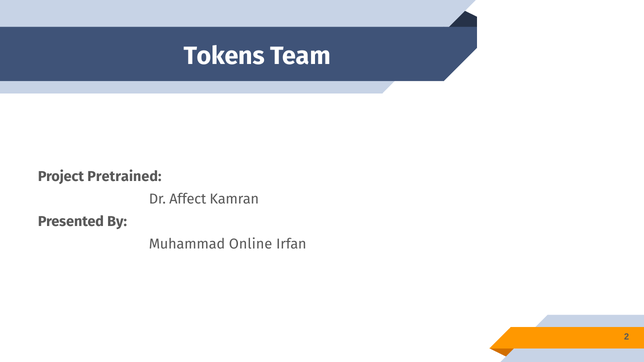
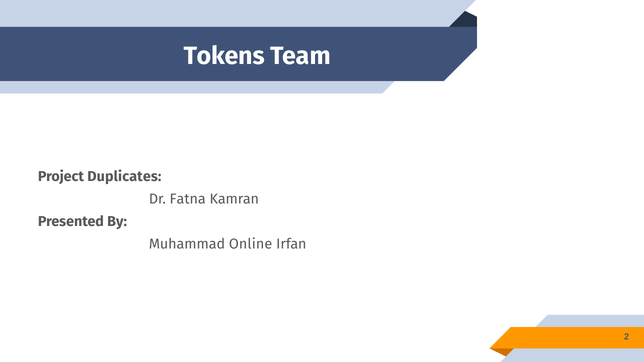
Pretrained: Pretrained -> Duplicates
Affect: Affect -> Fatna
